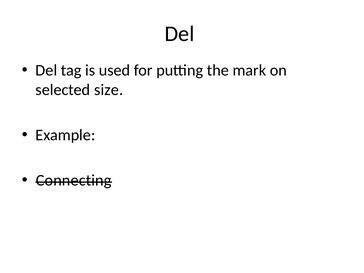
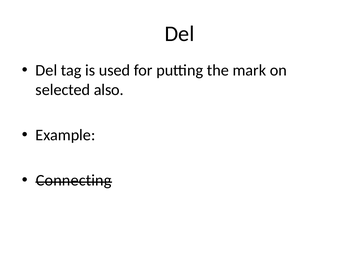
size: size -> also
